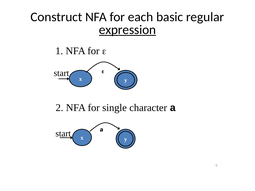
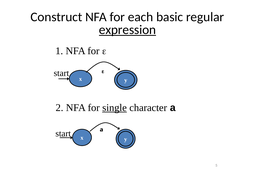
single underline: none -> present
